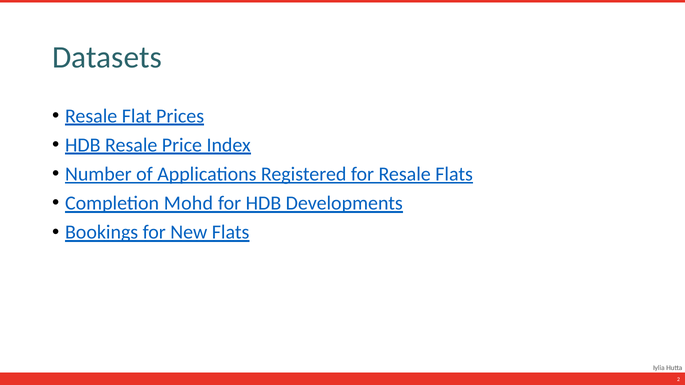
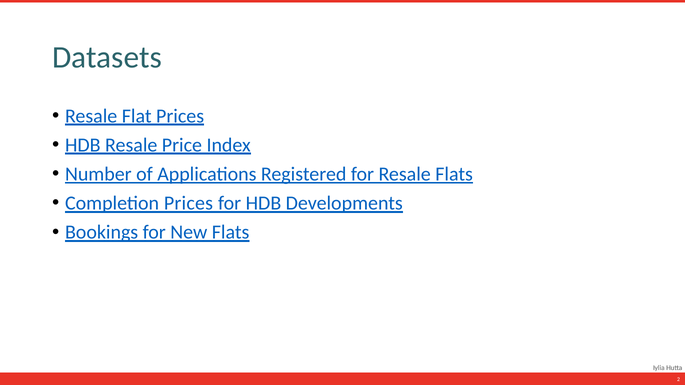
Completion Mohd: Mohd -> Prices
